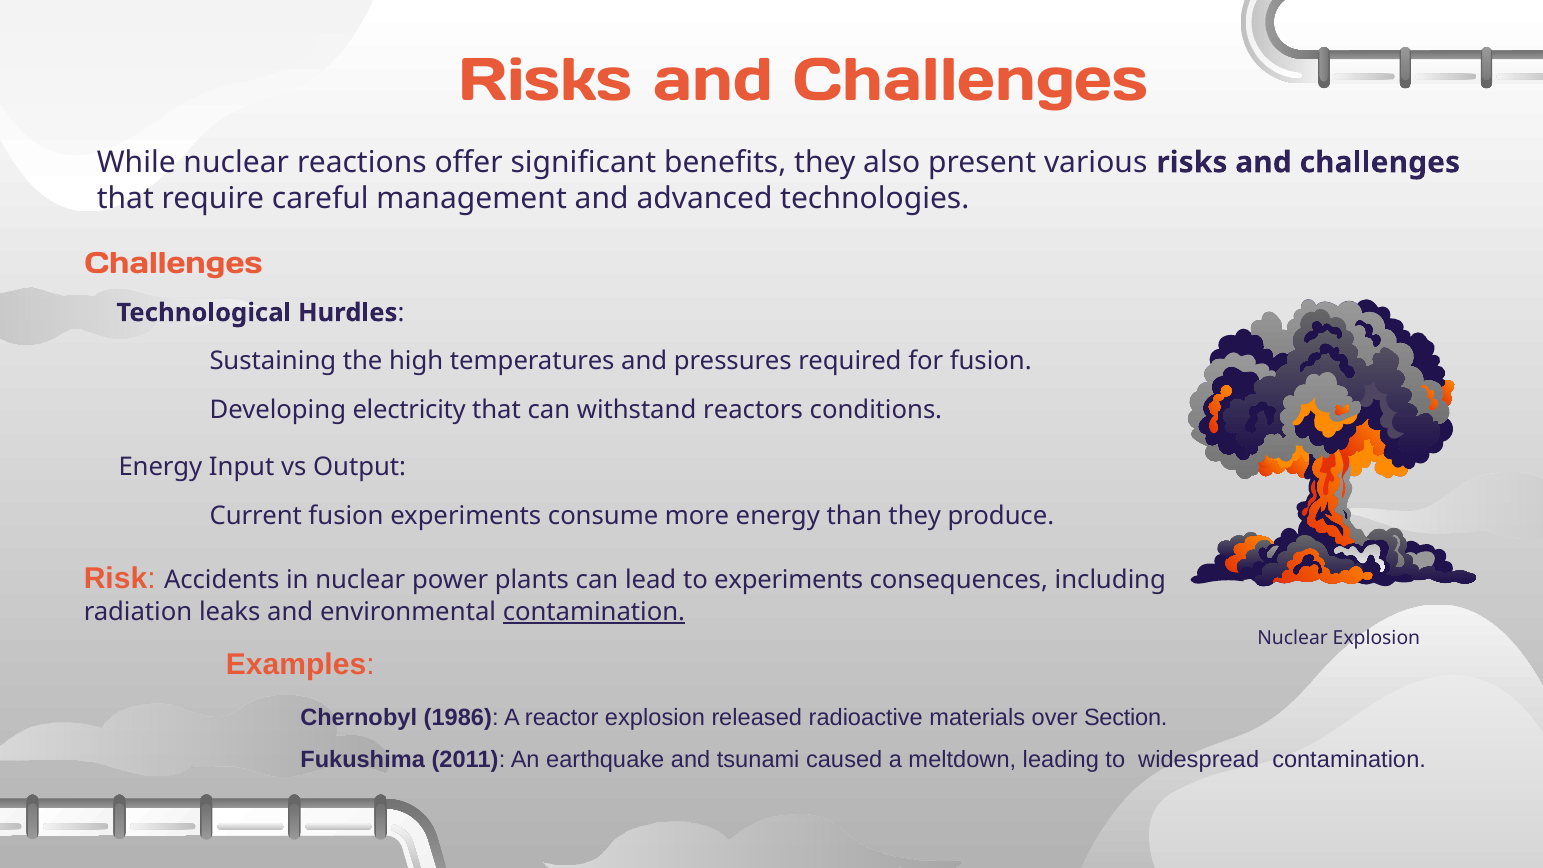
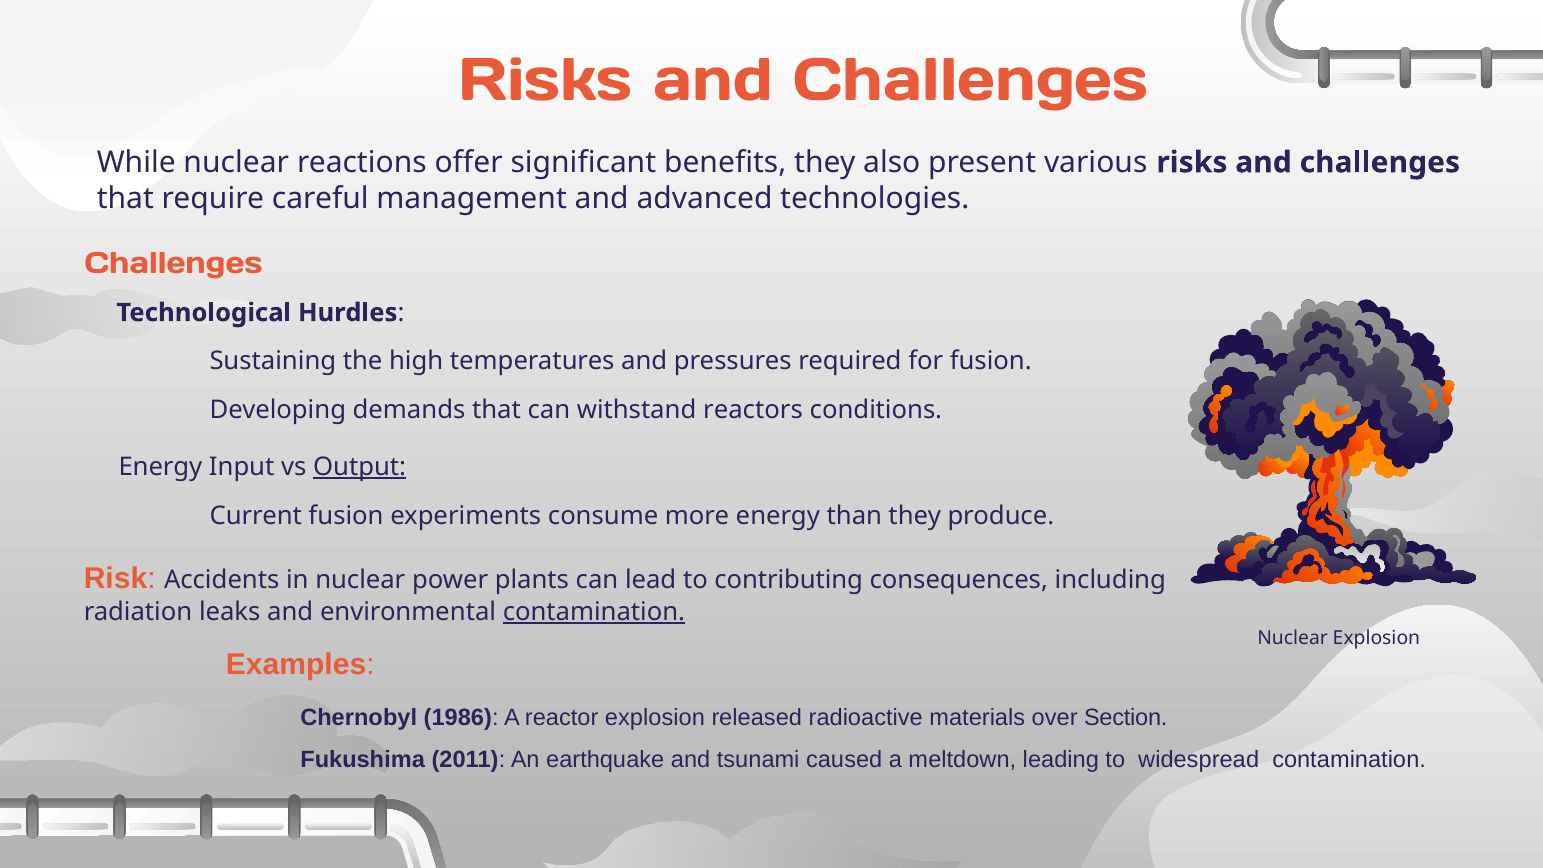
electricity: electricity -> demands
Output underline: none -> present
to experiments: experiments -> contributing
